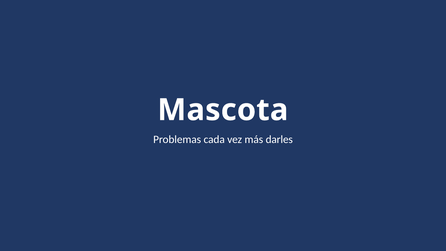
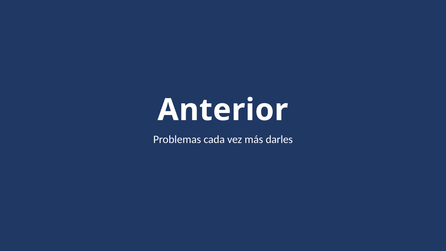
Mascota: Mascota -> Anterior
